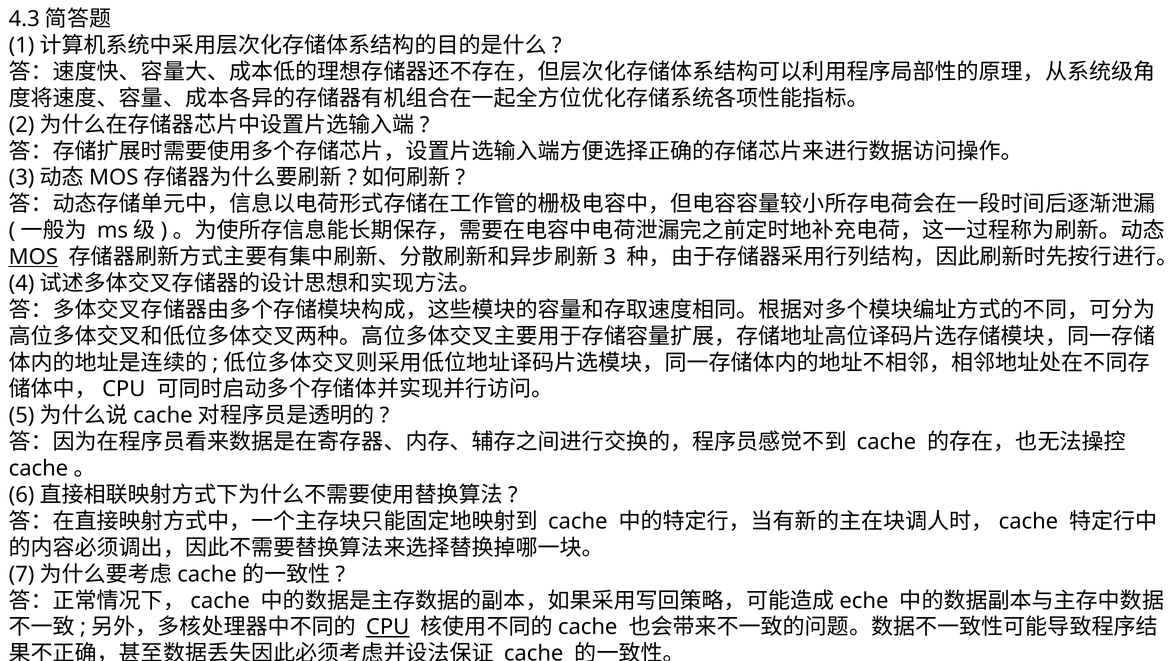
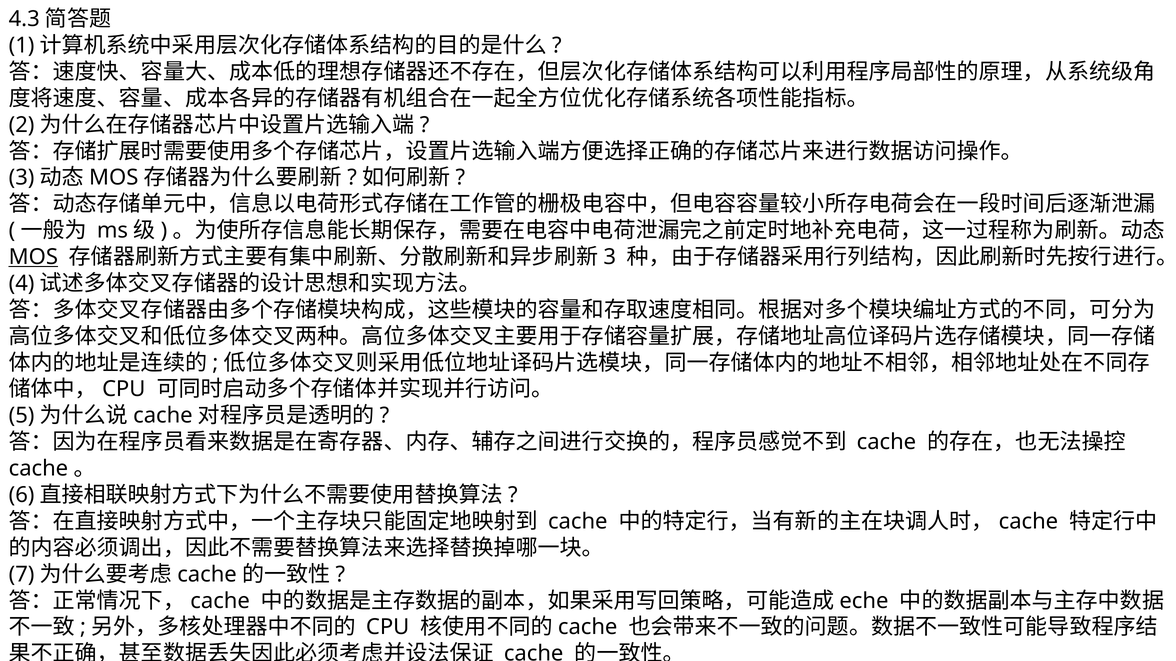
CPU underline: present -> none
